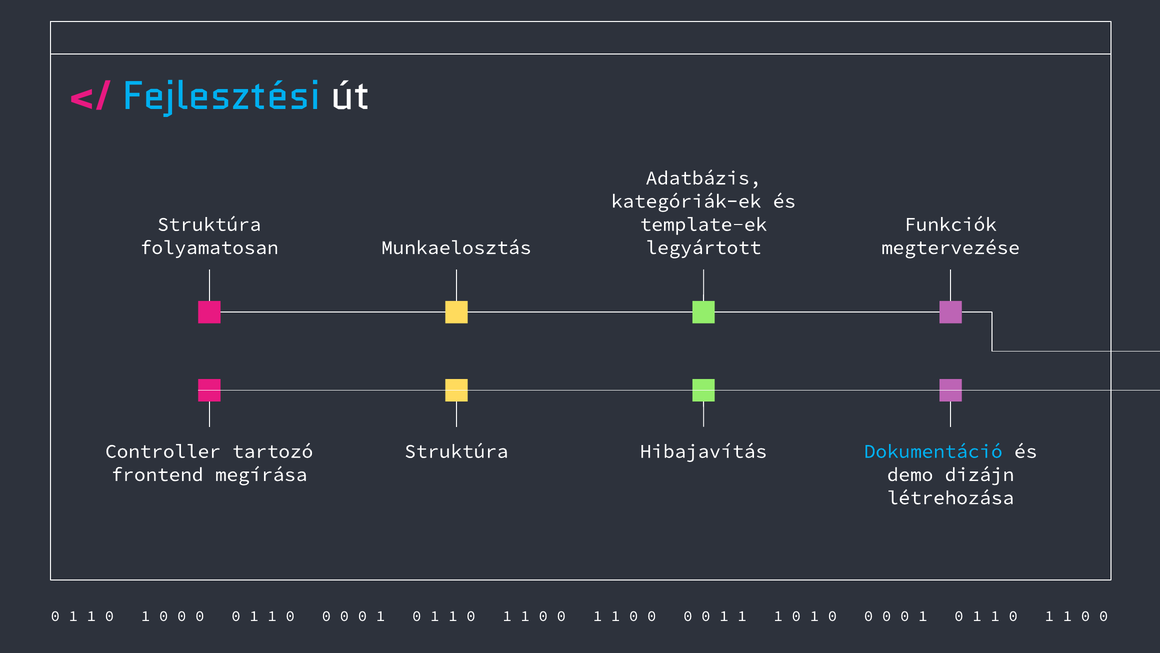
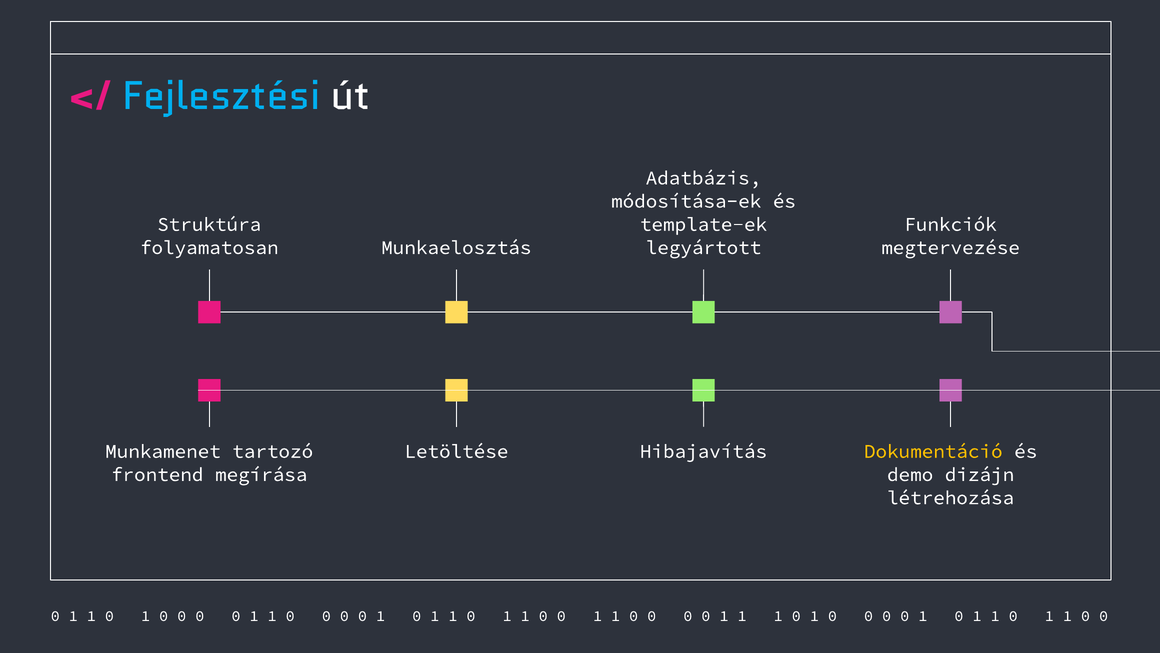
kategóriák-ek: kategóriák-ek -> módosítása-ek
Controller: Controller -> Munkamenet
Struktúra at (456, 451): Struktúra -> Letöltése
Dokumentáció colour: light blue -> yellow
